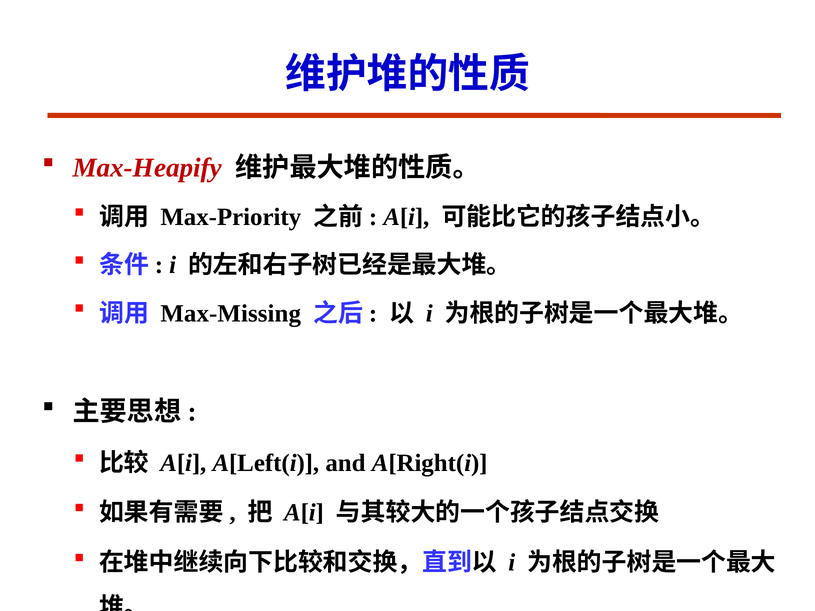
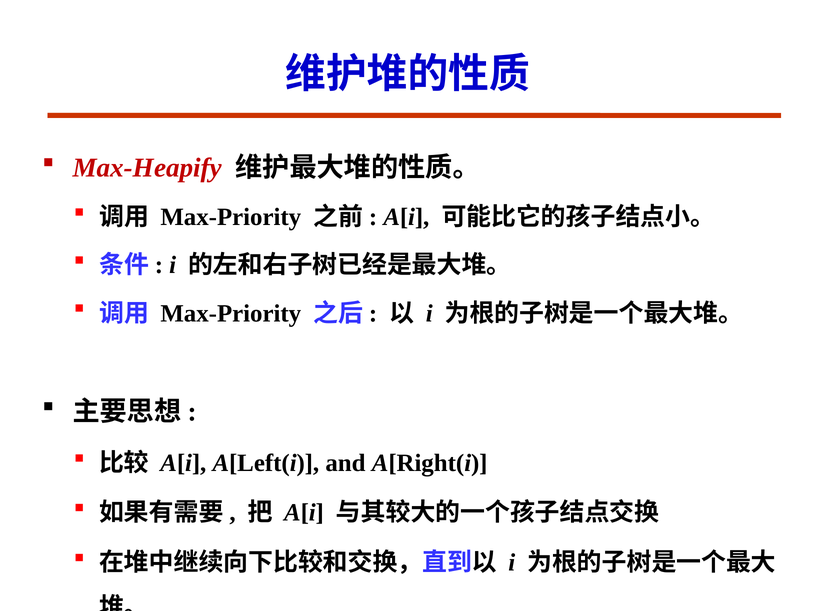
Max-Missing at (231, 313): Max-Missing -> Max-Priority
